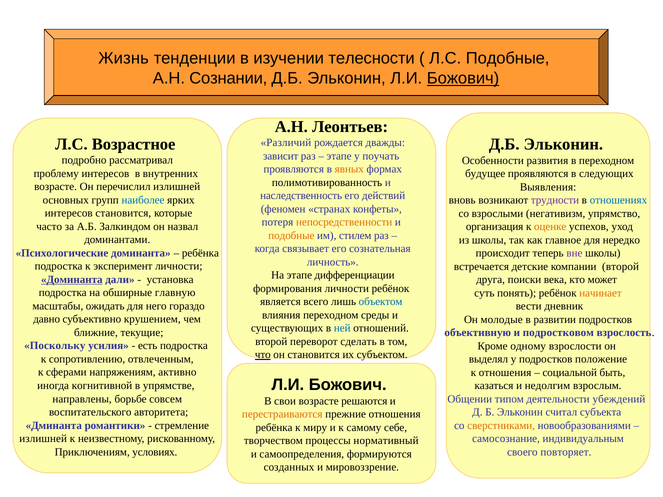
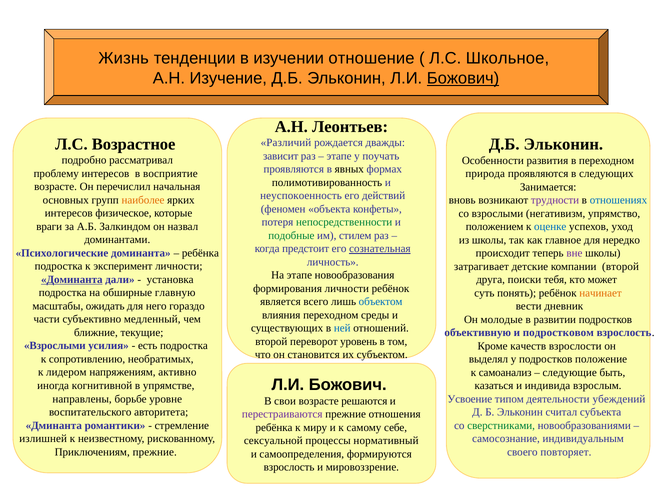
телесности: телесности -> отношение
Л.С Подобные: Подобные -> Школьное
Сознании: Сознании -> Изучение
явных colour: orange -> black
внутренних: внутренних -> восприятие
будущее: будущее -> природа
перечислил излишней: излишней -> начальная
Выявления: Выявления -> Занимается
наследственность: наследственность -> неуспокоенность
наиболее colour: blue -> orange
странах: странах -> объекта
интересов становится: становится -> физическое
непосредственности colour: orange -> green
часто: часто -> враги
организация: организация -> положением
оценке colour: orange -> blue
подобные at (291, 236) colour: orange -> green
связывает: связывает -> предстоит
сознательная underline: none -> present
встречается: встречается -> затрагивает
дифференциации: дифференциации -> новообразования
века: века -> тебя
давно: давно -> части
крушением: крушением -> медленный
сделать: сделать -> уровень
Поскольку at (55, 346): Поскольку -> Взрослыми
одному: одному -> качеств
что underline: present -> none
отвлеченным: отвлеченным -> необратимых
сферами: сферами -> лидером
к отношения: отношения -> самоанализ
социальной: социальной -> следующие
недолгим: недолгим -> индивида
совсем: совсем -> уровне
Общении: Общении -> Усвоение
перестраиваются colour: orange -> purple
сверстниками colour: orange -> green
творчеством: творчеством -> сексуальной
Приключениям условиях: условиях -> прежние
созданных at (289, 467): созданных -> взрослость
